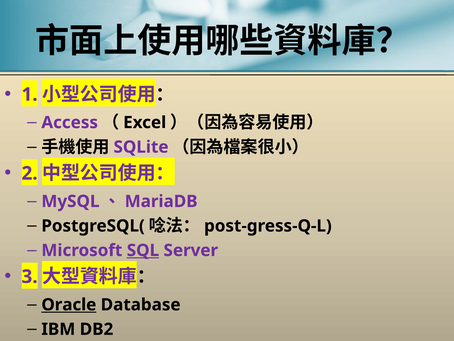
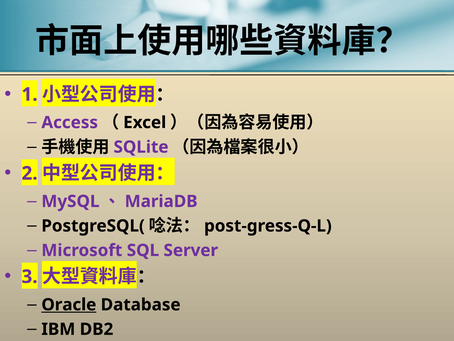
SQL underline: present -> none
